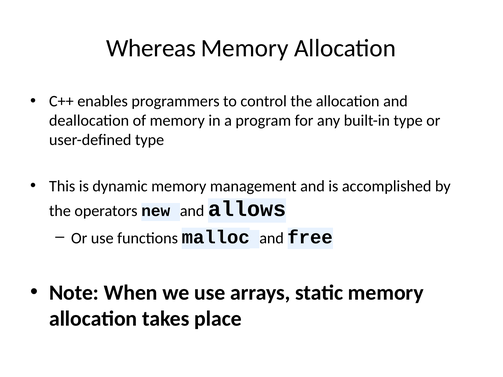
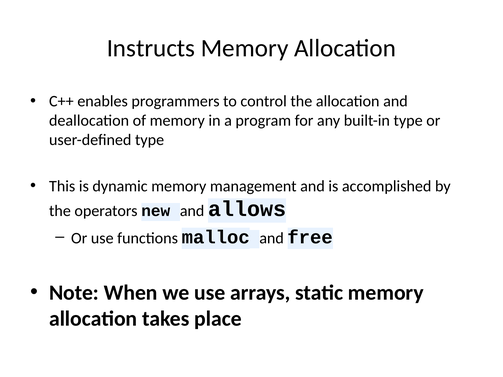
Whereas: Whereas -> Instructs
